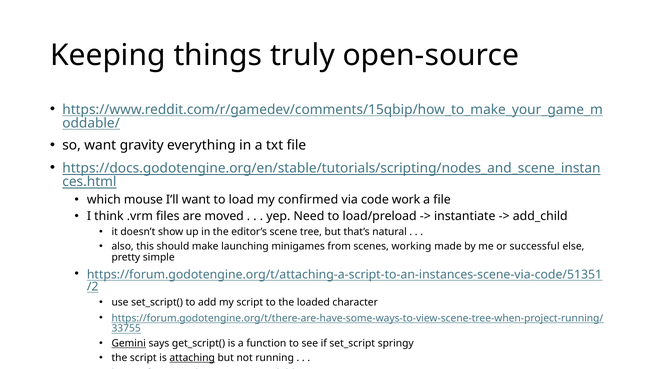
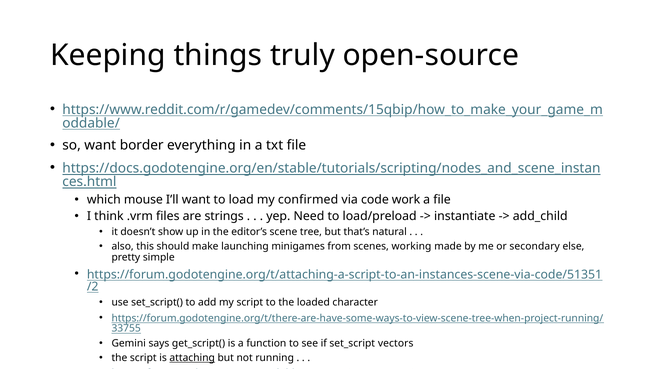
gravity: gravity -> border
moved: moved -> strings
successful: successful -> secondary
Gemini underline: present -> none
springy: springy -> vectors
